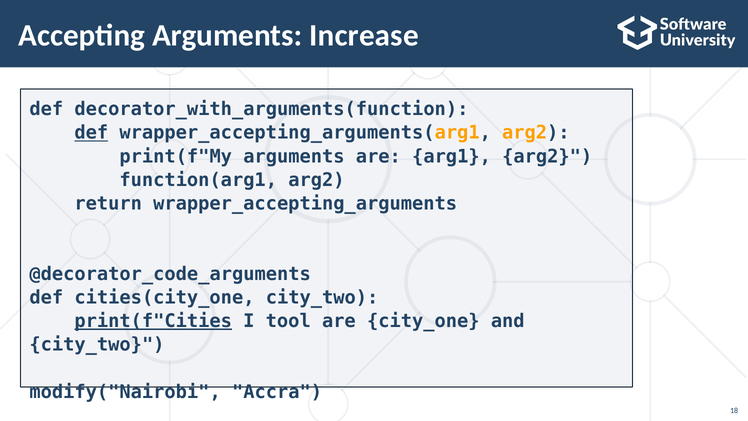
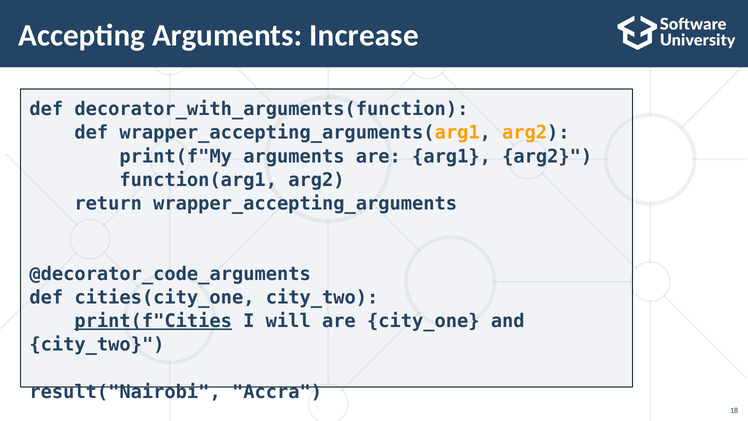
def at (91, 133) underline: present -> none
tool: tool -> will
modify("Nairobi: modify("Nairobi -> result("Nairobi
